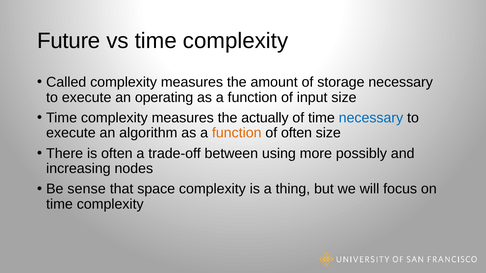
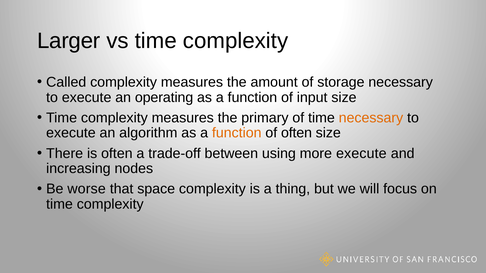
Future: Future -> Larger
actually: actually -> primary
necessary at (371, 118) colour: blue -> orange
more possibly: possibly -> execute
sense: sense -> worse
